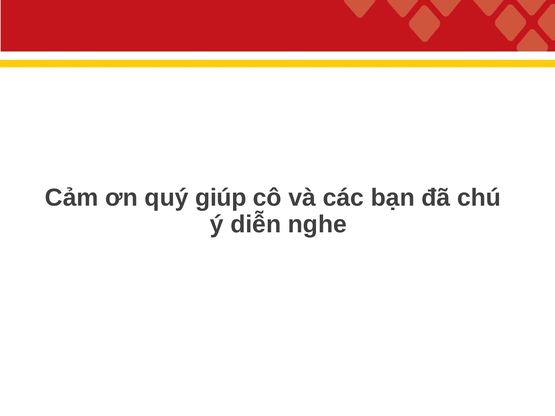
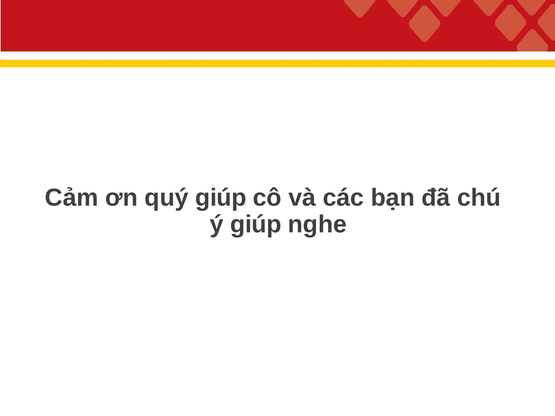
ý diễn: diễn -> giúp
